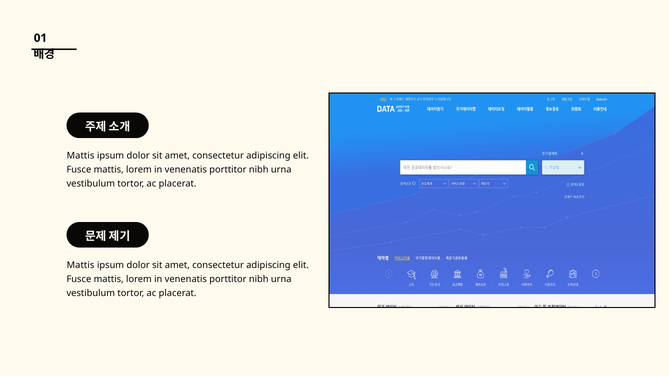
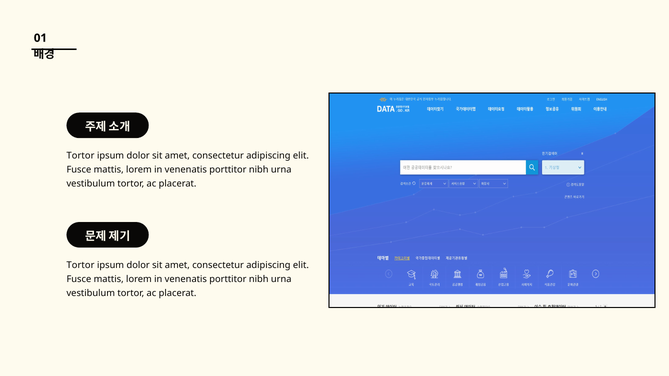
Mattis at (81, 156): Mattis -> Tortor
Mattis at (81, 265): Mattis -> Tortor
